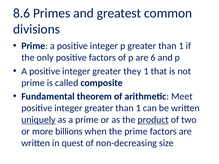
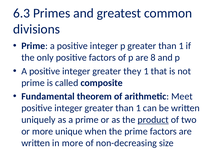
8.6: 8.6 -> 6.3
6: 6 -> 8
uniquely underline: present -> none
billions: billions -> unique
in quest: quest -> more
